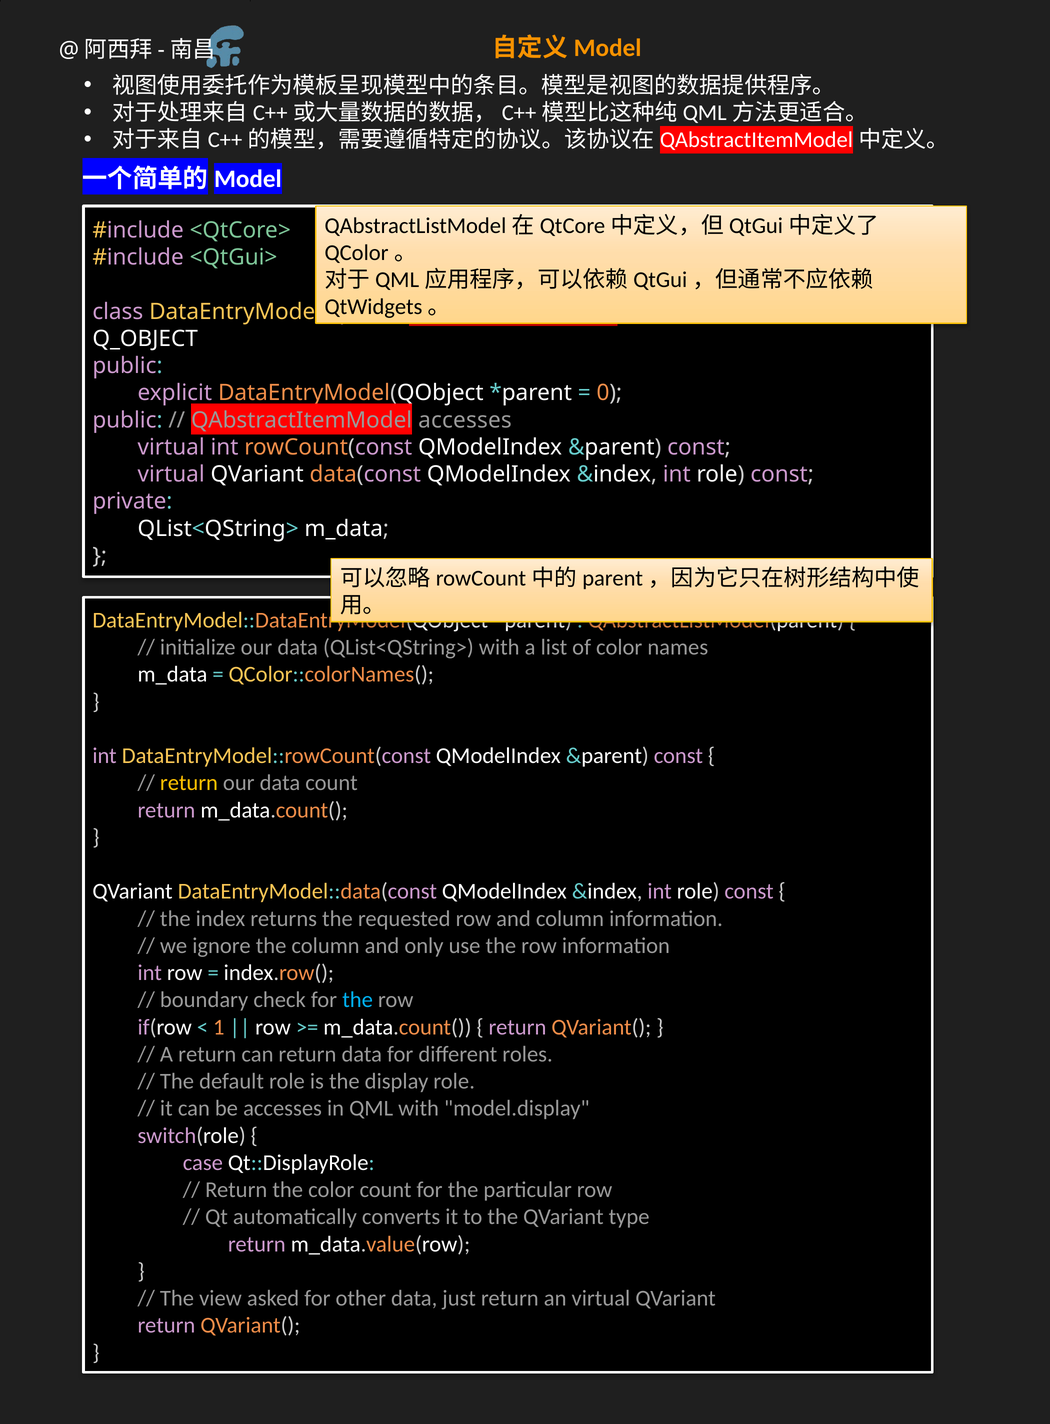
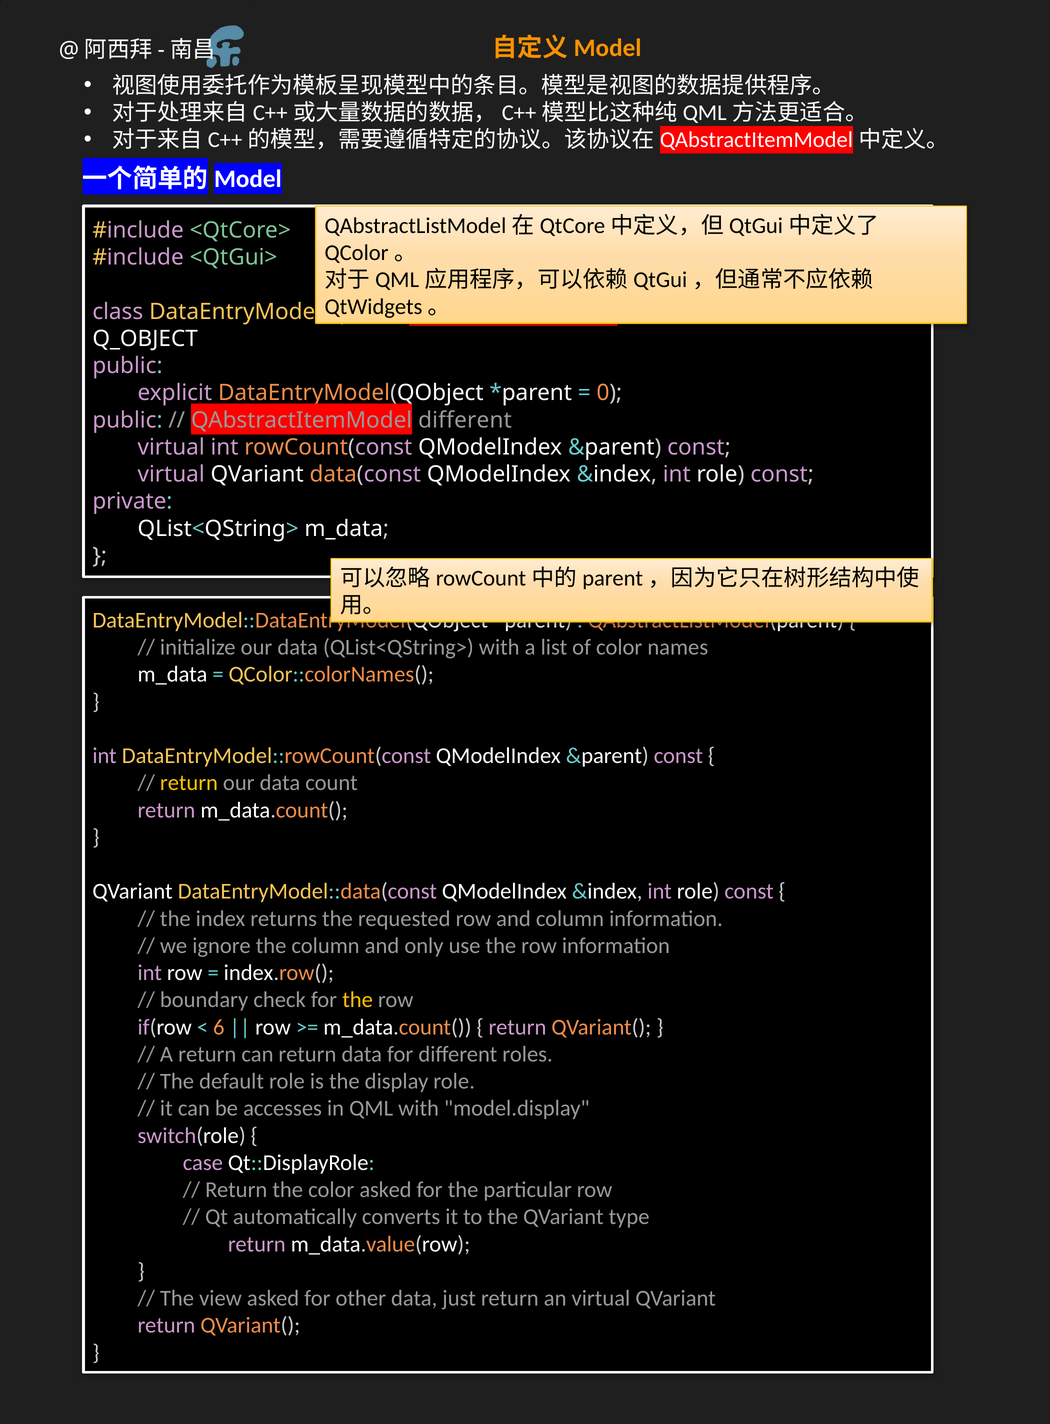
QAbstractItemModel accesses: accesses -> different
the at (358, 999) colour: light blue -> yellow
1: 1 -> 6
color count: count -> asked
